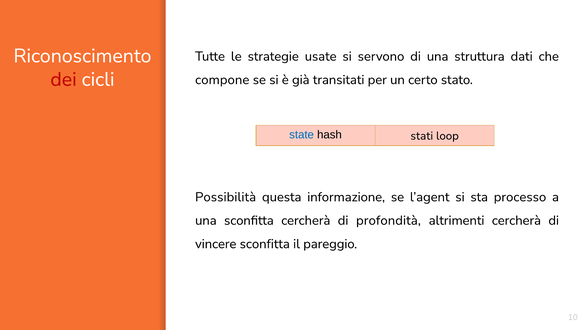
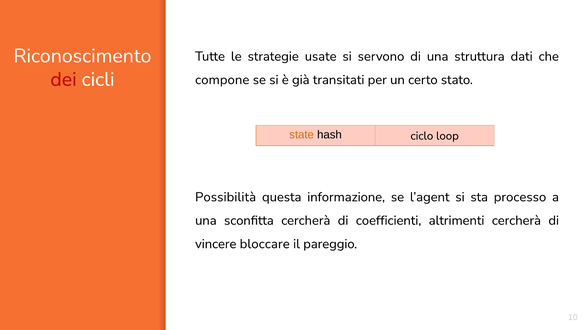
state colour: blue -> orange
stati: stati -> ciclo
profondità: profondità -> coefficienti
vincere sconfitta: sconfitta -> bloccare
